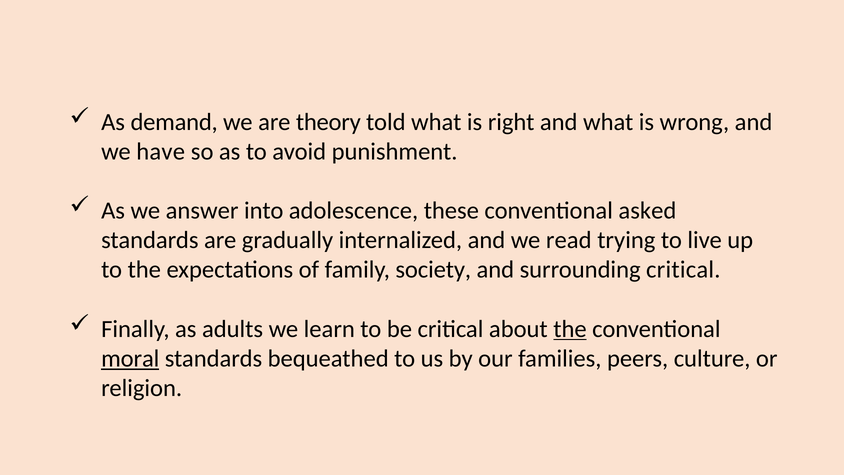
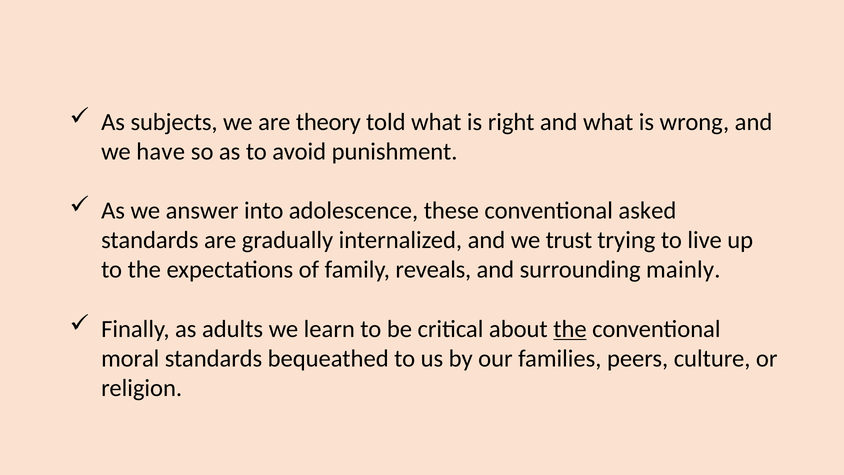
demand: demand -> subjects
read: read -> trust
society: society -> reveals
surrounding critical: critical -> mainly
moral underline: present -> none
